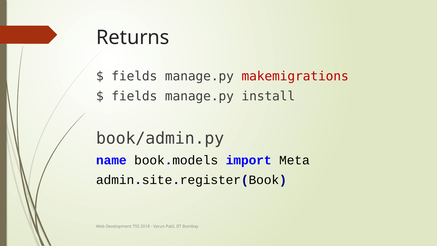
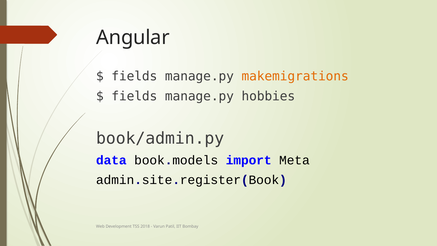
Returns: Returns -> Angular
makemigrations colour: red -> orange
install: install -> hobbies
name: name -> data
